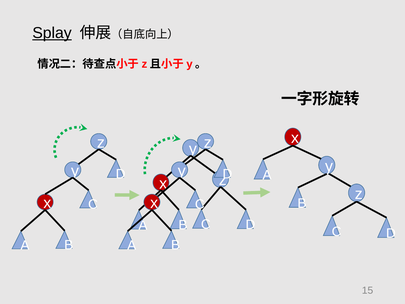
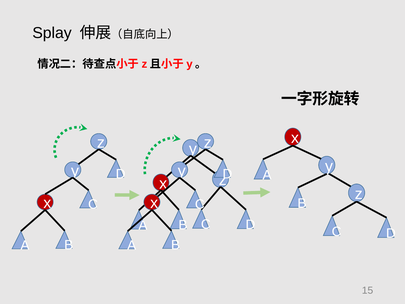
Splay underline: present -> none
